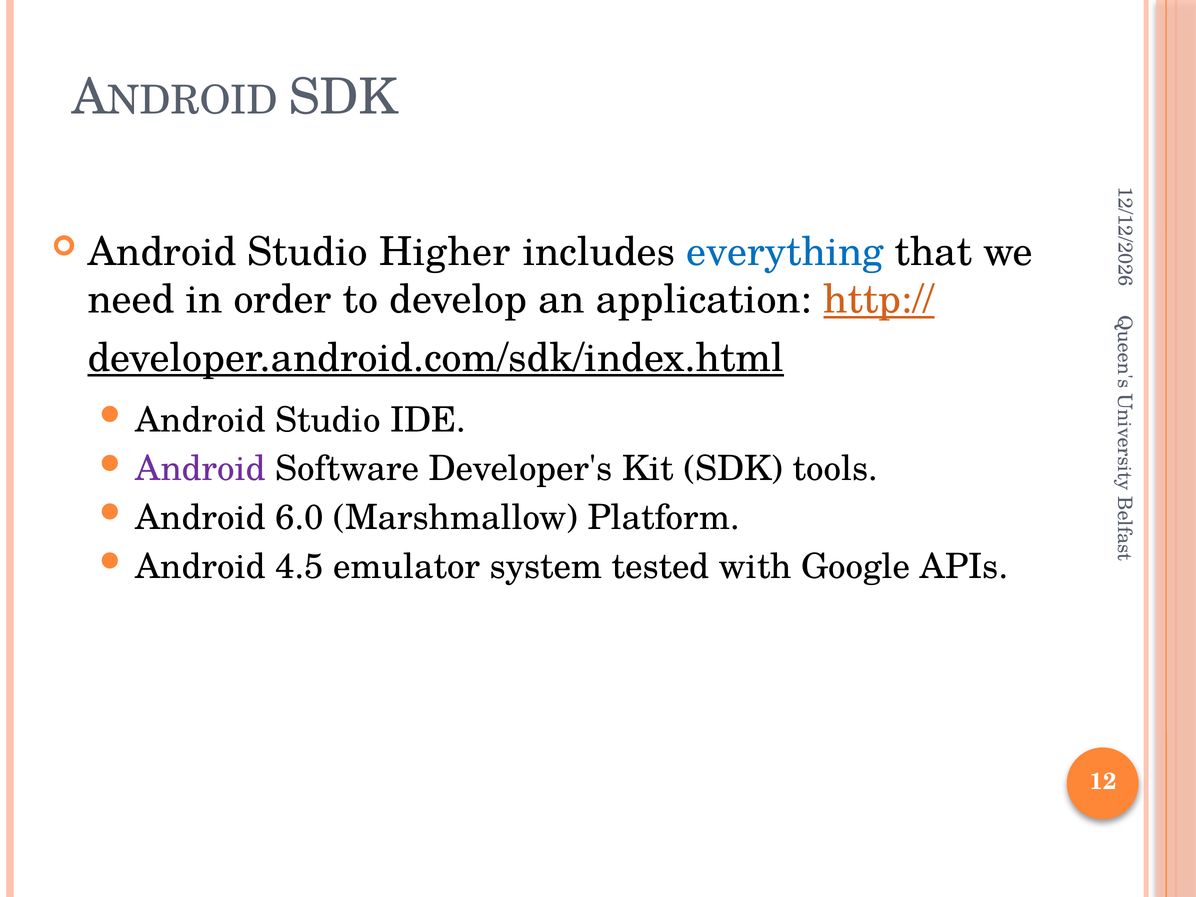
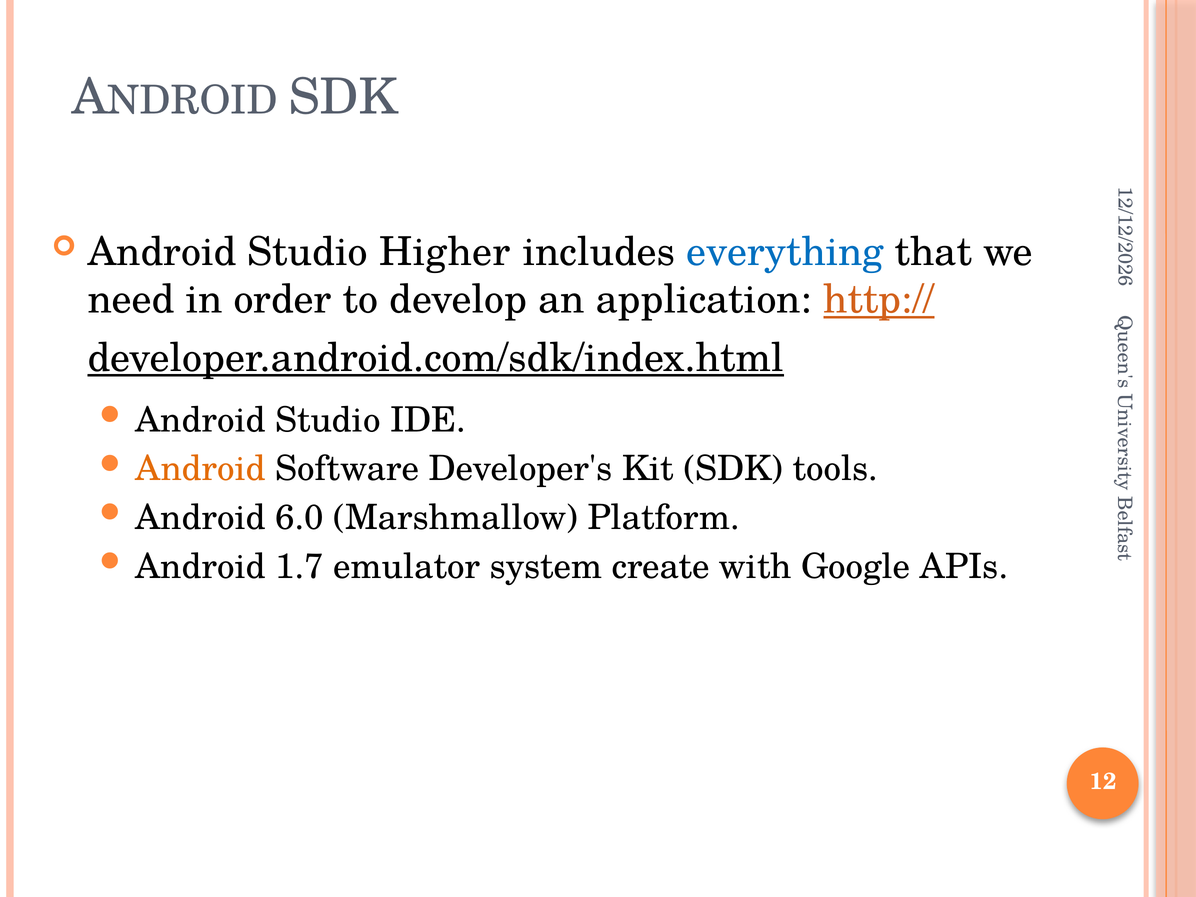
Android at (201, 469) colour: purple -> orange
4.5: 4.5 -> 1.7
tested: tested -> create
